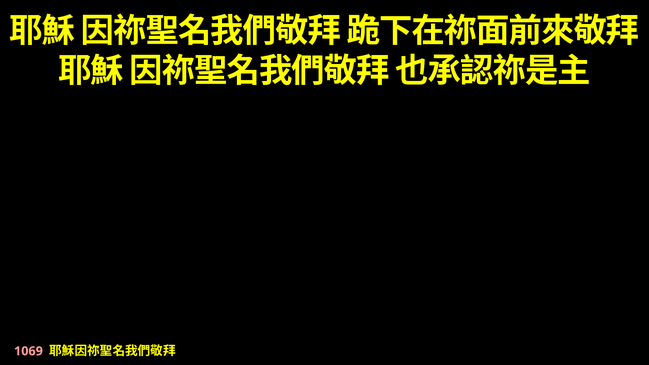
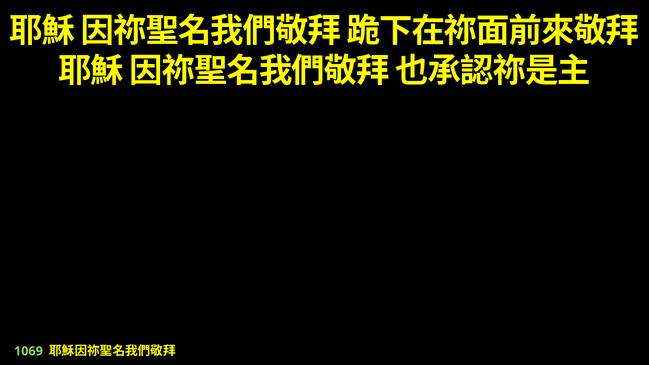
1069 colour: pink -> light green
